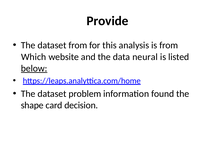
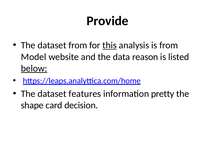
this underline: none -> present
Which: Which -> Model
neural: neural -> reason
problem: problem -> features
found: found -> pretty
